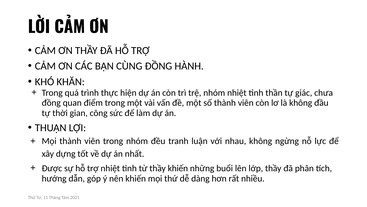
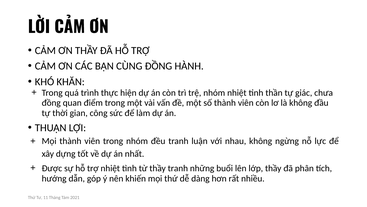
thầy khiến: khiến -> tranh
